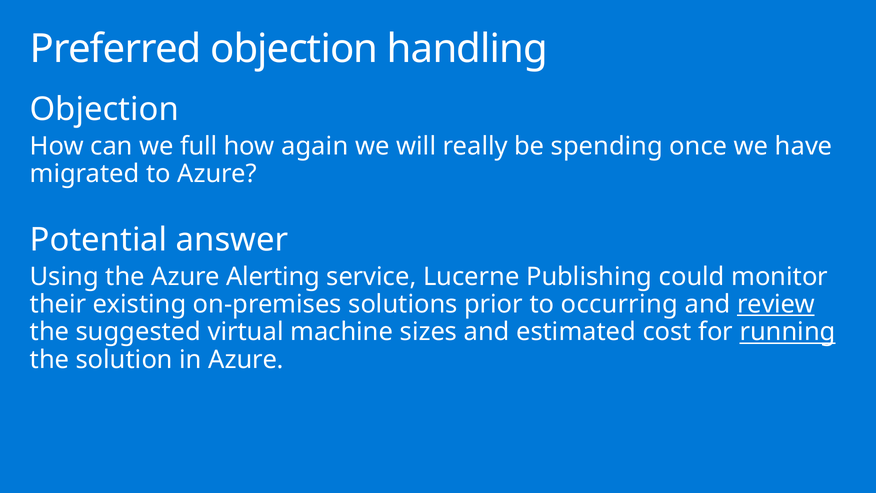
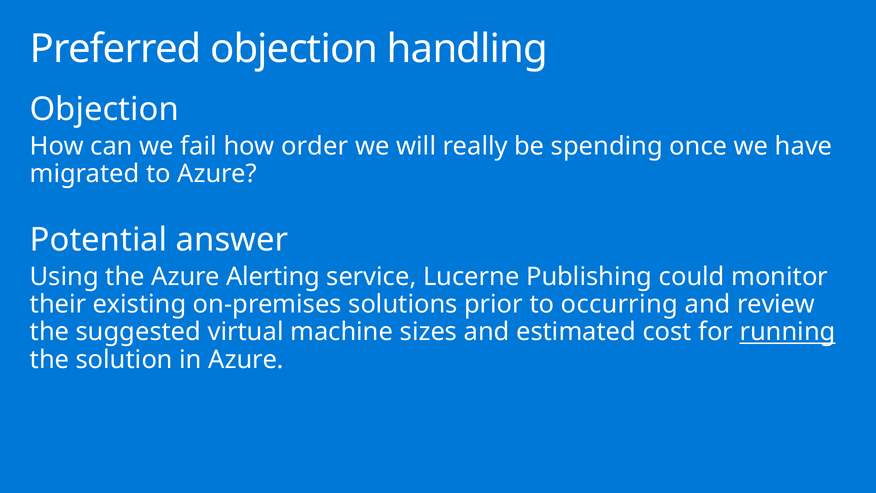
full: full -> fail
again: again -> order
review underline: present -> none
